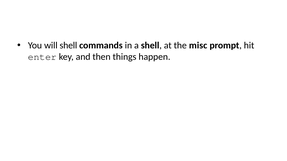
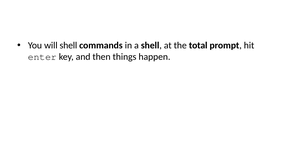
misc: misc -> total
